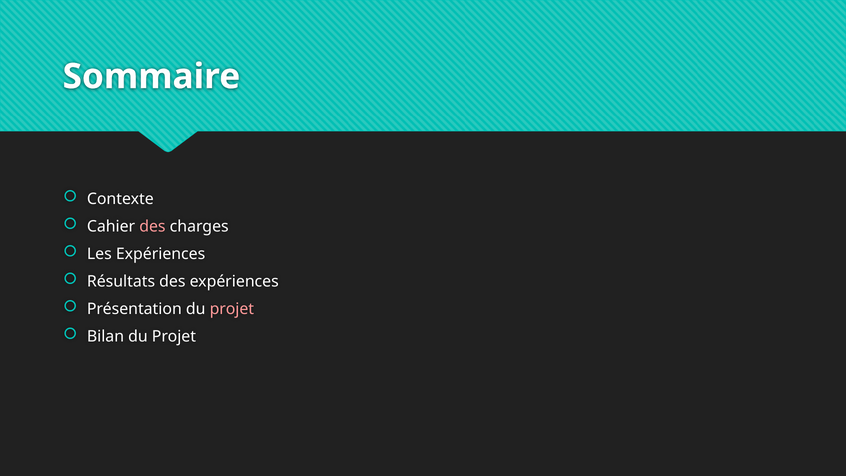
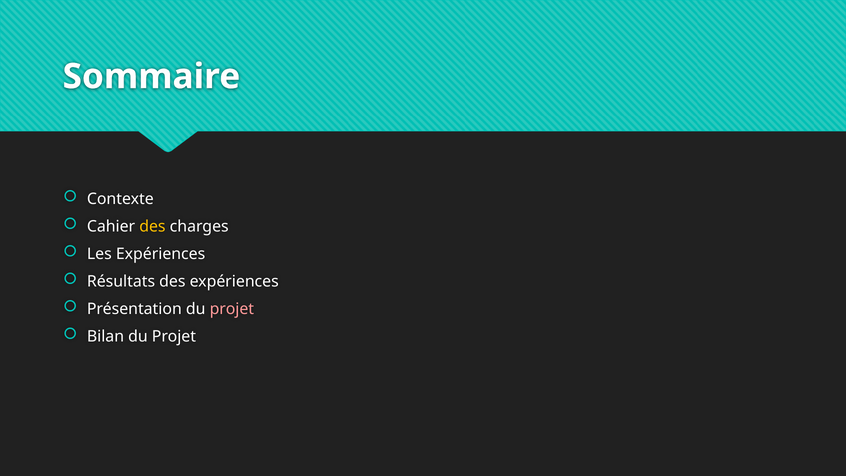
des at (152, 226) colour: pink -> yellow
